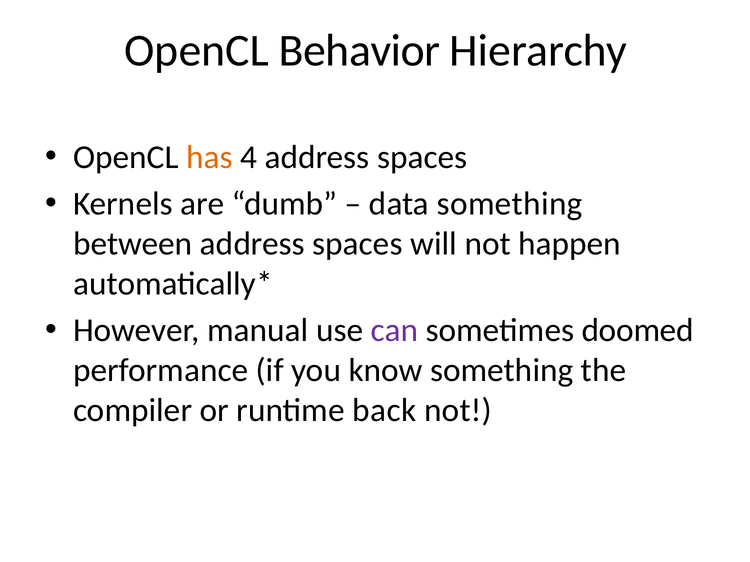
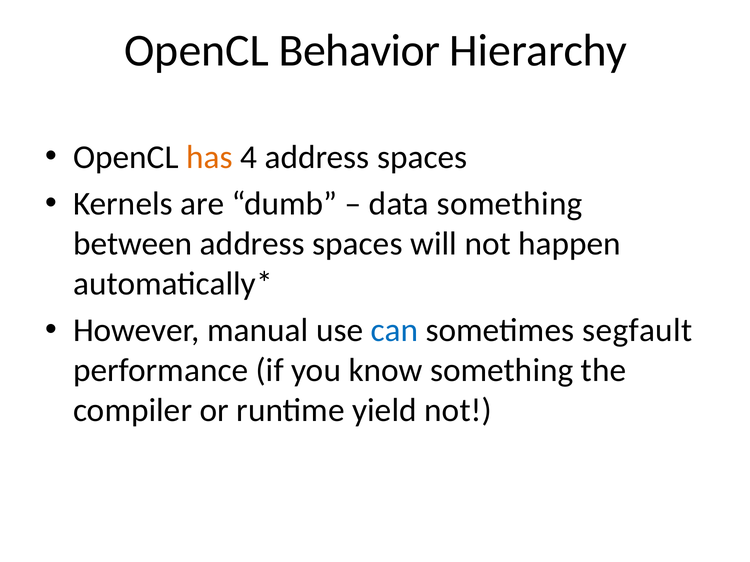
can colour: purple -> blue
doomed: doomed -> segfault
back: back -> yield
